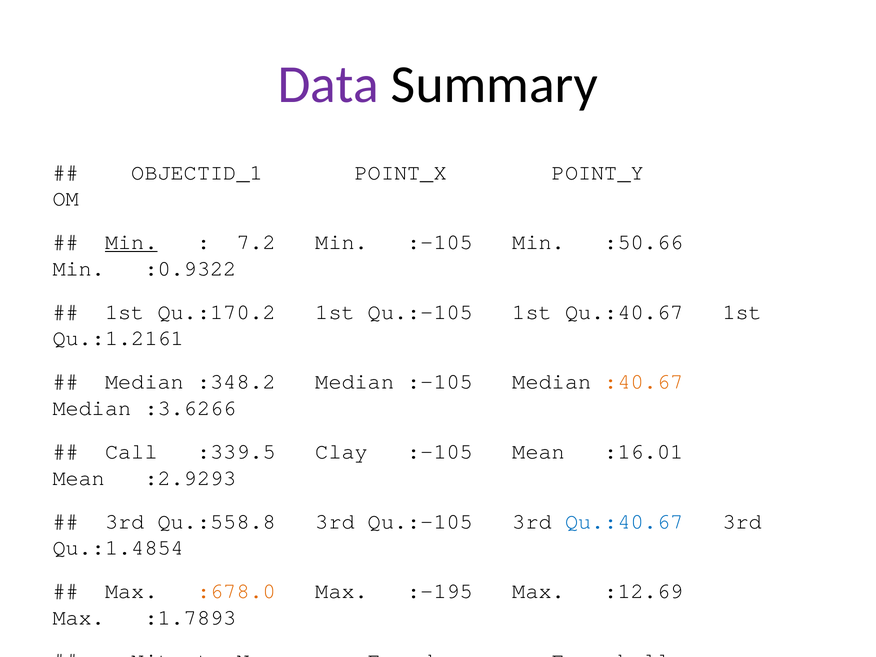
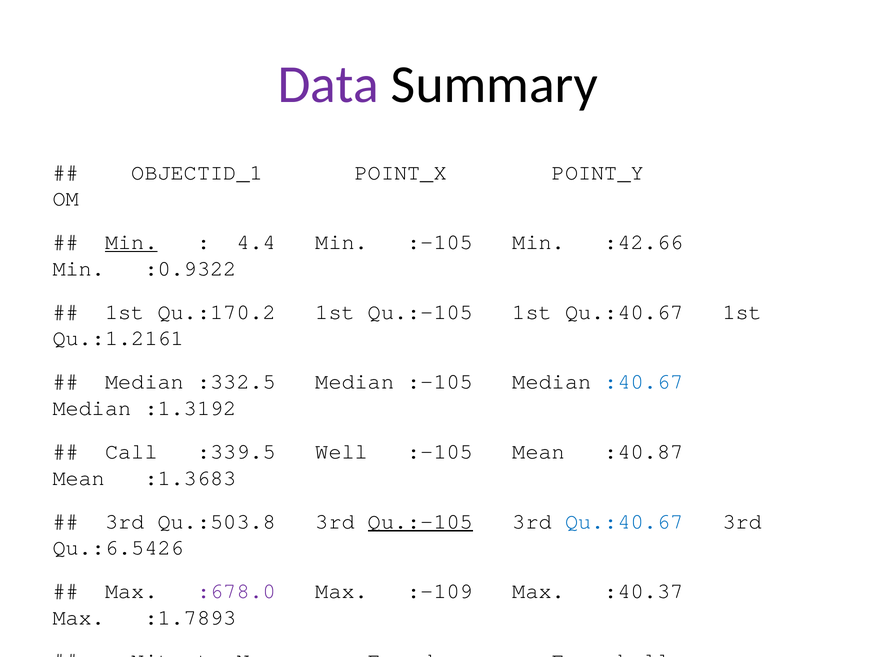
7.2: 7.2 -> 4.4
:50.66: :50.66 -> :42.66
:348.2: :348.2 -> :332.5
:40.67 colour: orange -> blue
:3.6266: :3.6266 -> :1.3192
Clay: Clay -> Well
:16.01: :16.01 -> :40.87
:2.9293: :2.9293 -> :1.3683
Qu.:558.8: Qu.:558.8 -> Qu.:503.8
Qu.:-105 at (420, 521) underline: none -> present
Qu.:1.4854: Qu.:1.4854 -> Qu.:6.5426
:678.0 colour: orange -> purple
:-195: :-195 -> :-109
:12.69: :12.69 -> :40.37
